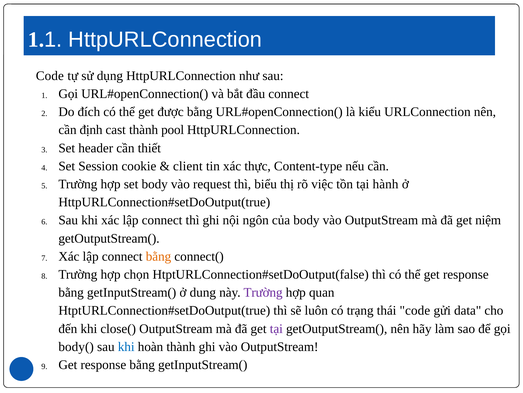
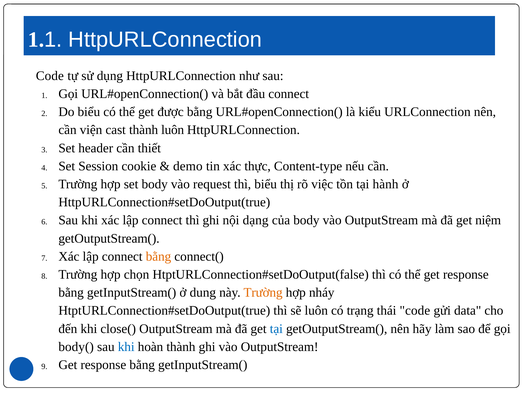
Do đích: đích -> biểu
định: định -> viện
thành pool: pool -> luôn
client: client -> demo
ngôn: ngôn -> dạng
Trường at (263, 292) colour: purple -> orange
quan: quan -> nháy
tại at (276, 328) colour: purple -> blue
